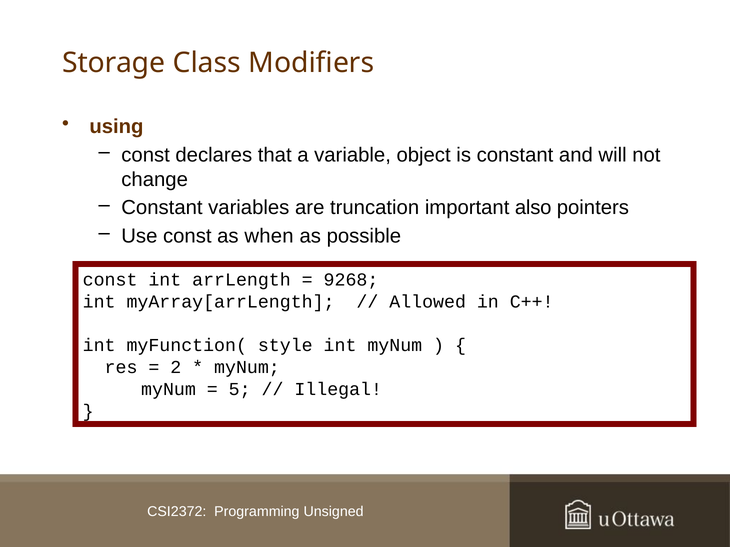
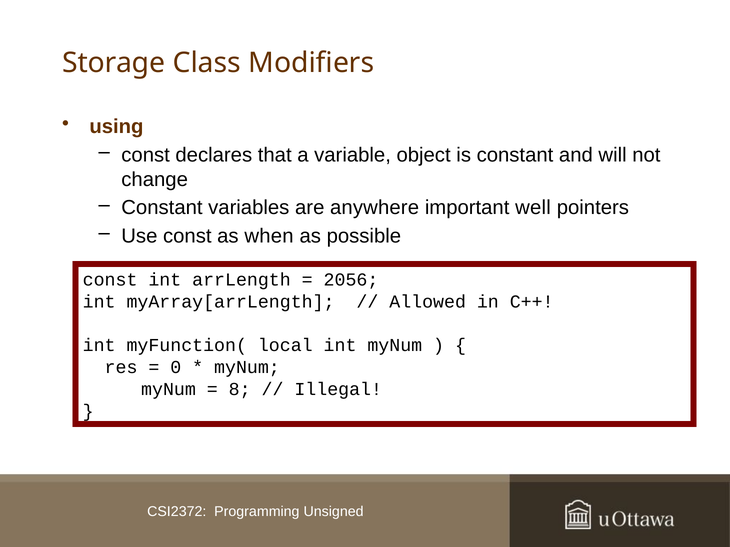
truncation: truncation -> anywhere
also: also -> well
9268: 9268 -> 2056
style: style -> local
2: 2 -> 0
5: 5 -> 8
